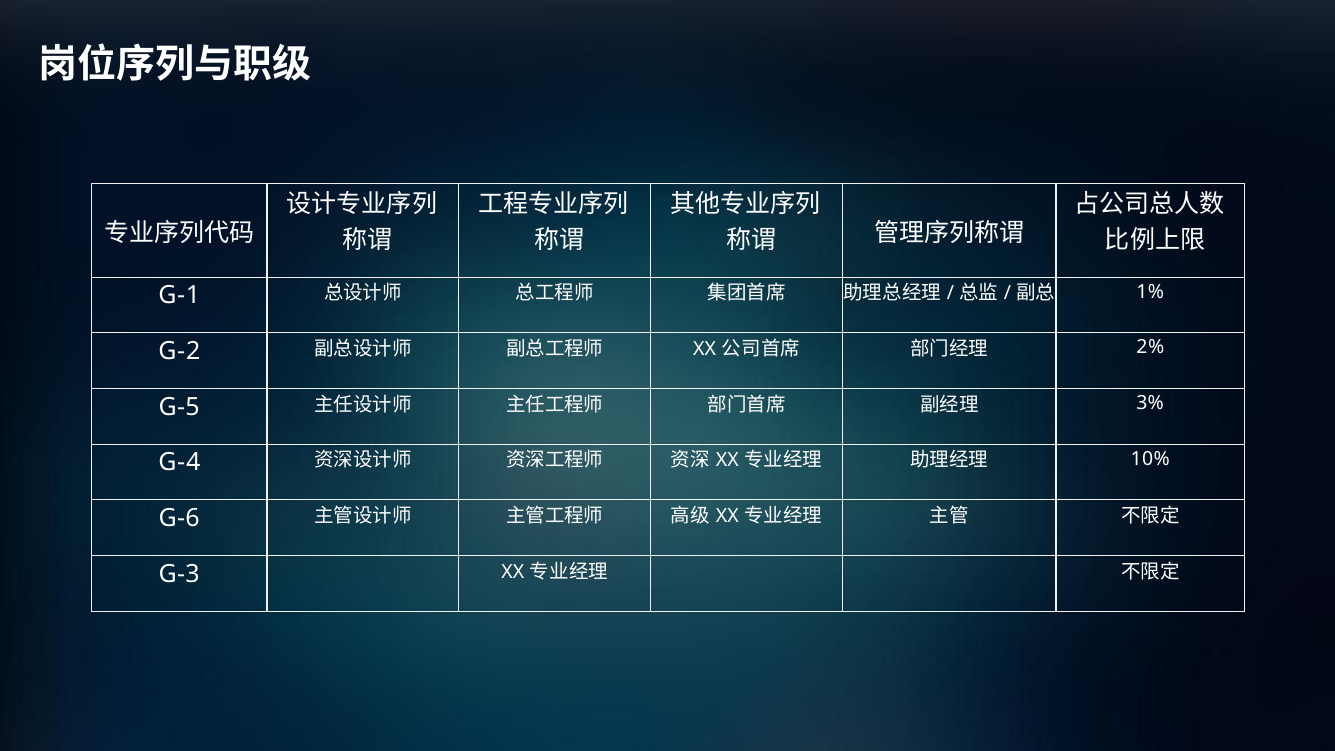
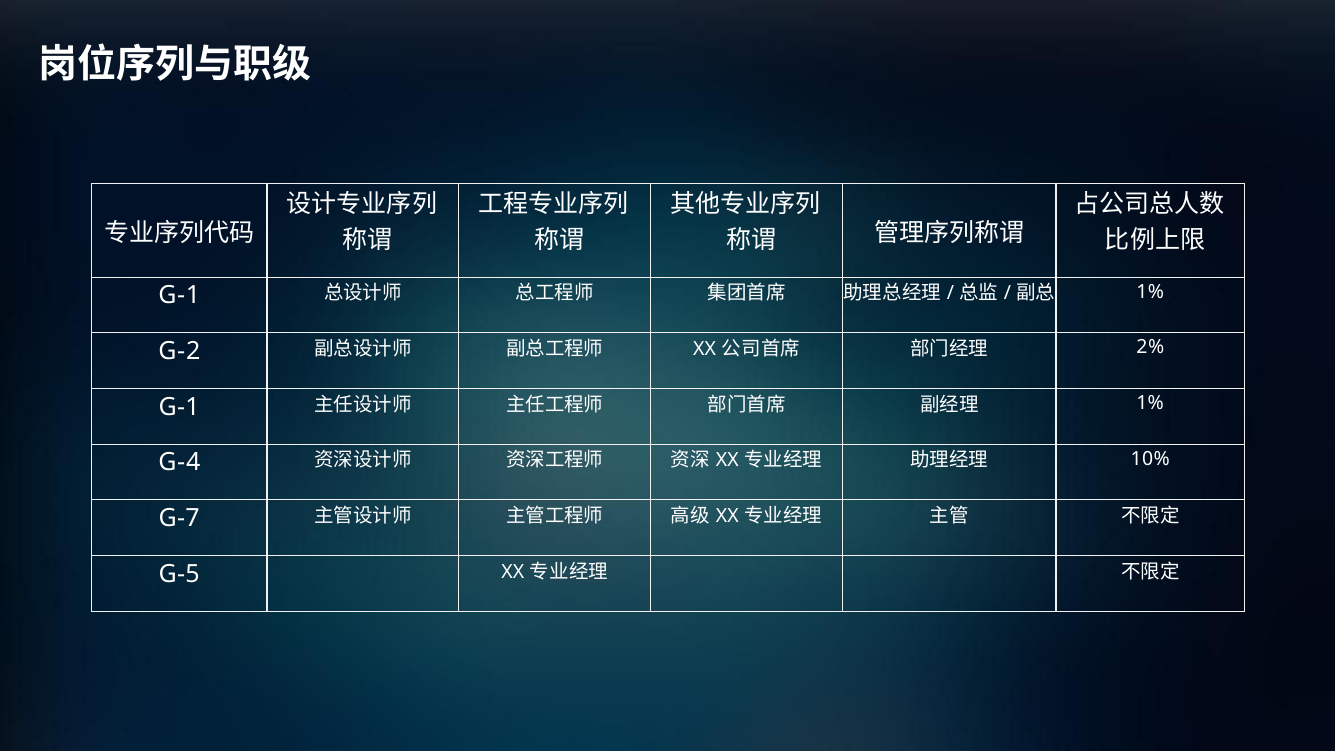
G-5 at (179, 407): G-5 -> G-1
3% at (1150, 403): 3% -> 1%
G-6: G-6 -> G-7
G-3: G-3 -> G-5
